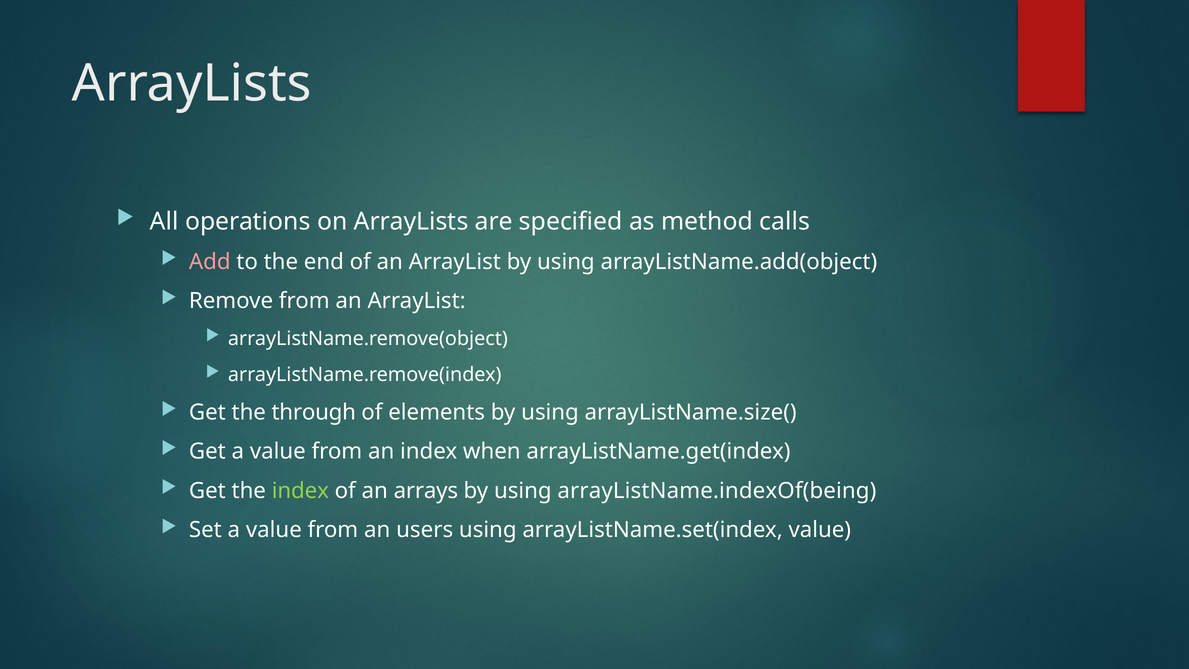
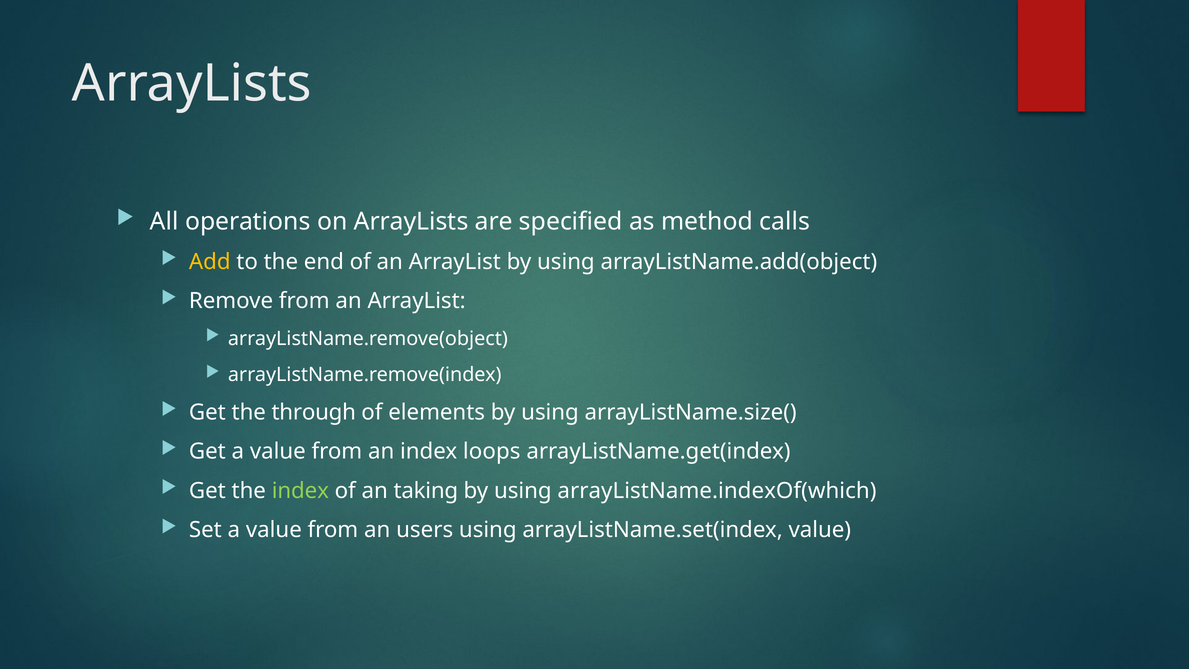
Add colour: pink -> yellow
when: when -> loops
arrays: arrays -> taking
arrayListName.indexOf(being: arrayListName.indexOf(being -> arrayListName.indexOf(which
